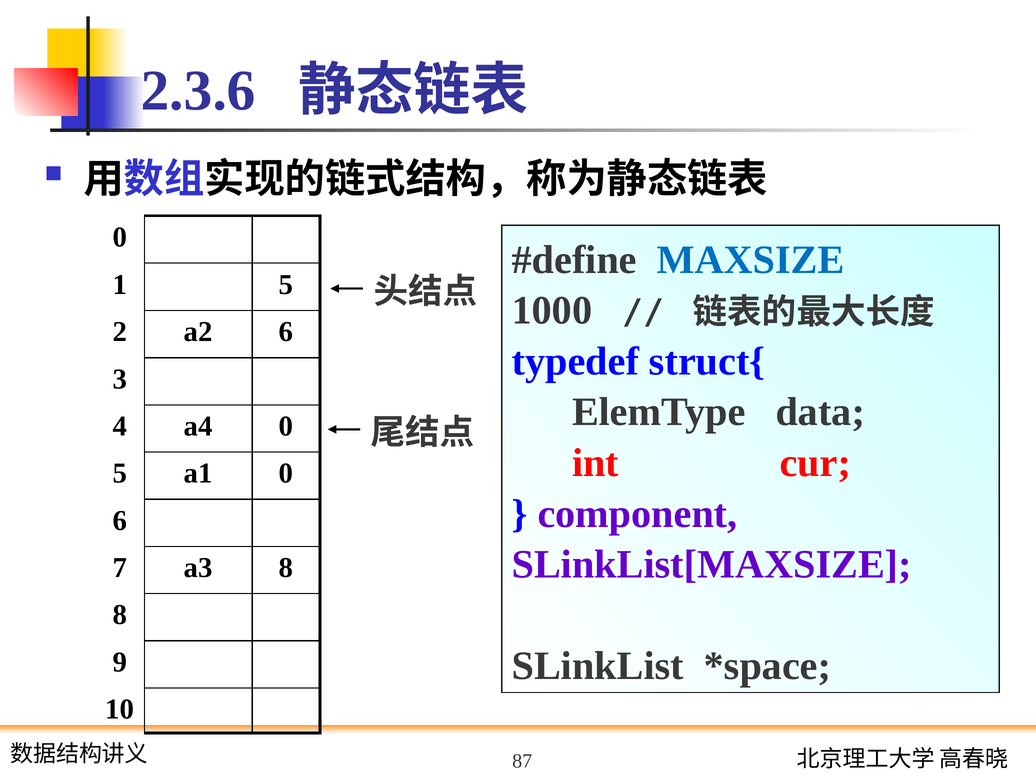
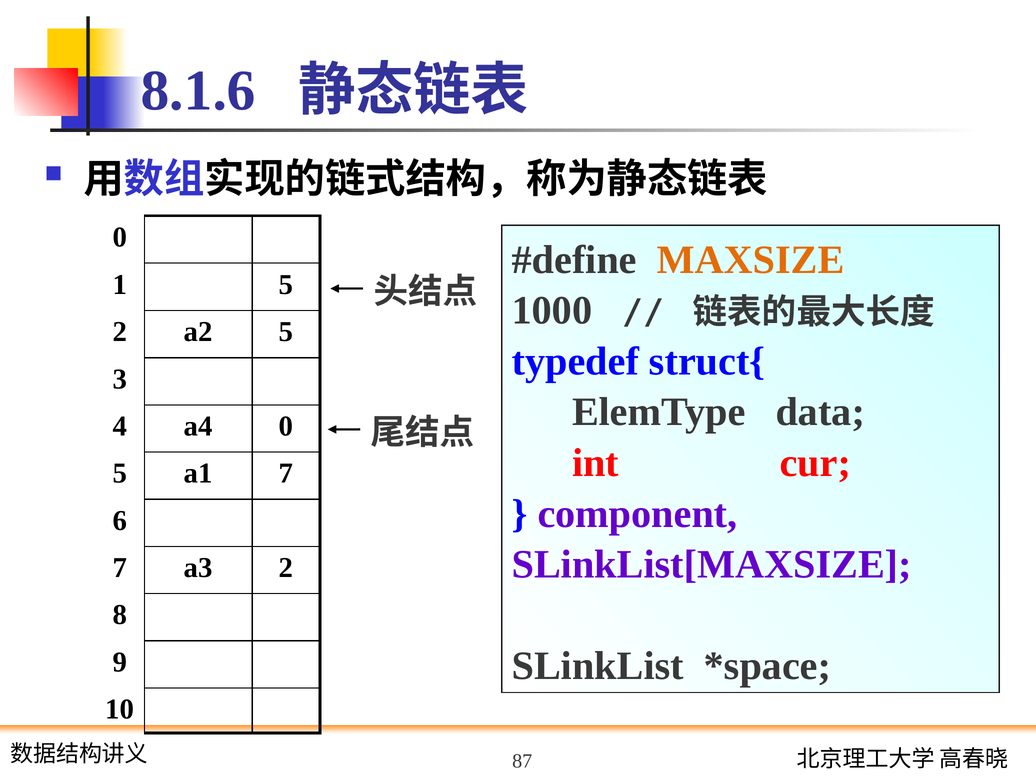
2.3.6: 2.3.6 -> 8.1.6
MAXSIZE colour: blue -> orange
a2 6: 6 -> 5
a1 0: 0 -> 7
a3 8: 8 -> 2
